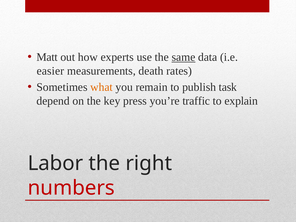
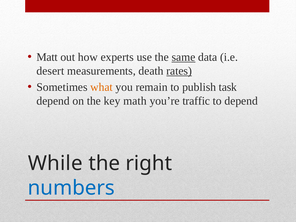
easier: easier -> desert
rates underline: none -> present
press: press -> math
to explain: explain -> depend
Labor: Labor -> While
numbers colour: red -> blue
